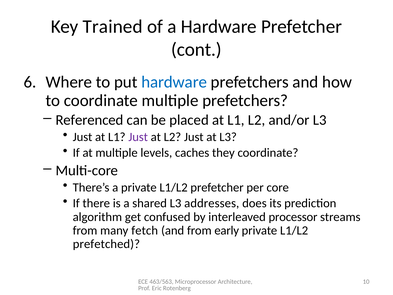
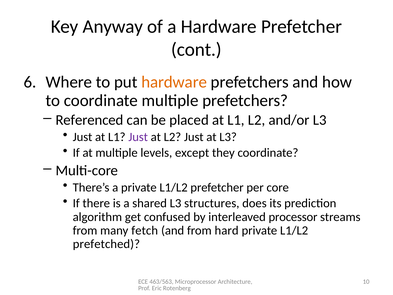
Trained: Trained -> Anyway
hardware at (174, 82) colour: blue -> orange
caches: caches -> except
addresses: addresses -> structures
early: early -> hard
